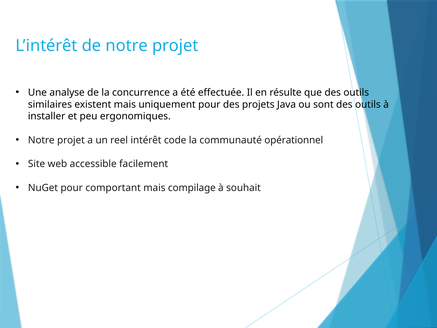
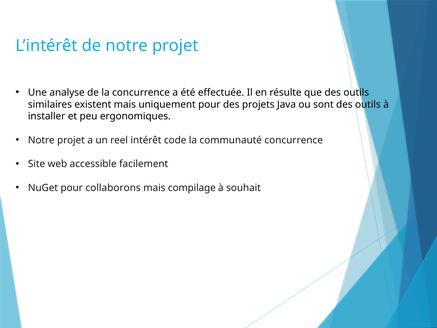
communauté opérationnel: opérationnel -> concurrence
comportant: comportant -> collaborons
